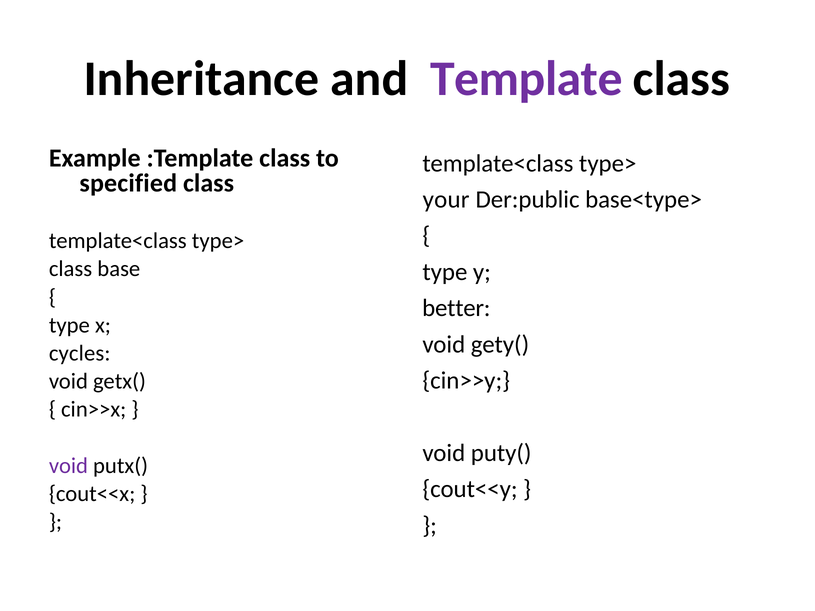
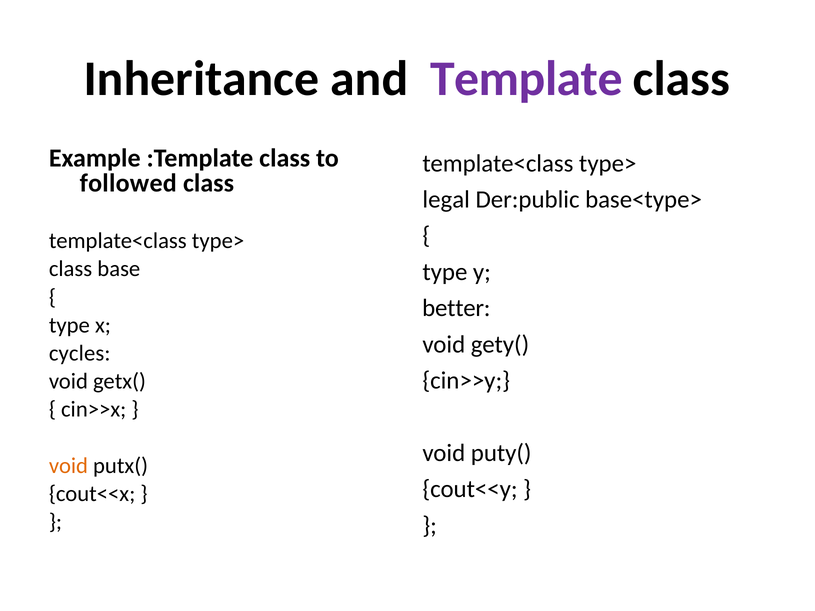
specified: specified -> followed
your: your -> legal
void at (68, 466) colour: purple -> orange
